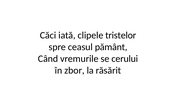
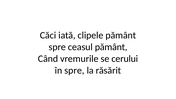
clipele tristelor: tristelor -> pământ
în zbor: zbor -> spre
